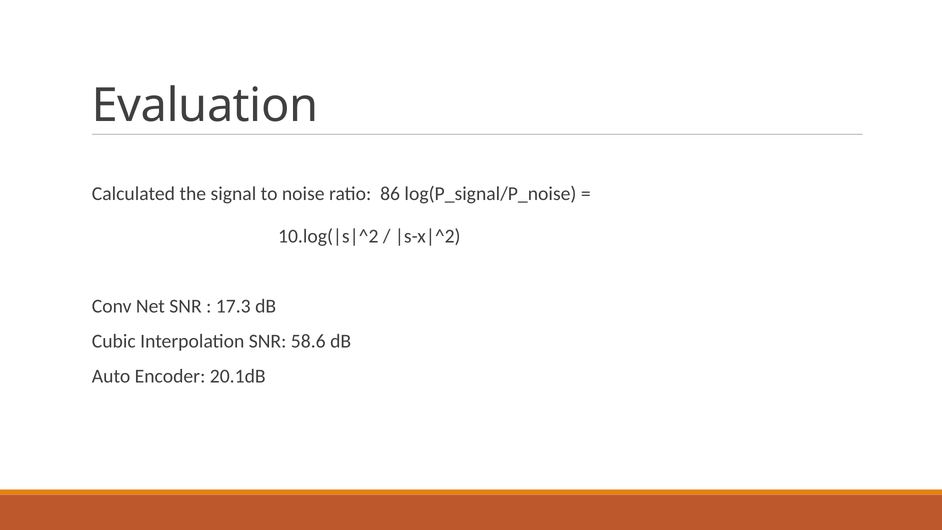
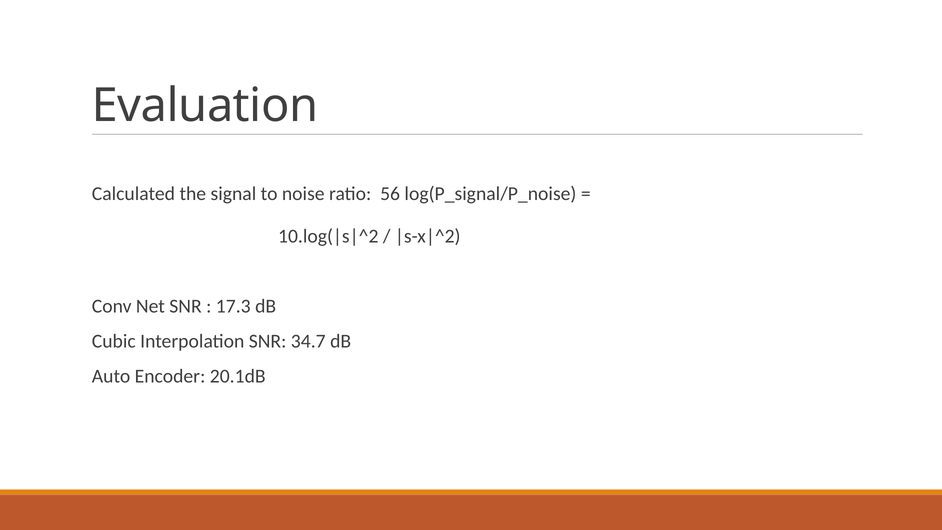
86: 86 -> 56
58.6: 58.6 -> 34.7
